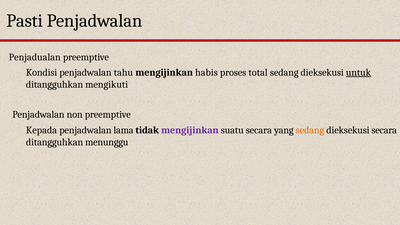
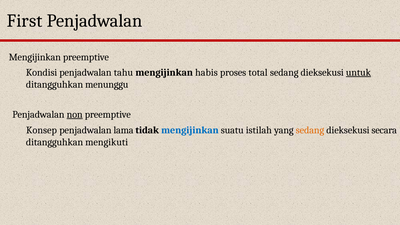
Pasti: Pasti -> First
Penjadualan at (35, 57): Penjadualan -> Mengijinkan
mengikuti: mengikuti -> menunggu
non underline: none -> present
Kepada: Kepada -> Konsep
mengijinkan at (190, 130) colour: purple -> blue
suatu secara: secara -> istilah
menunggu: menunggu -> mengikuti
